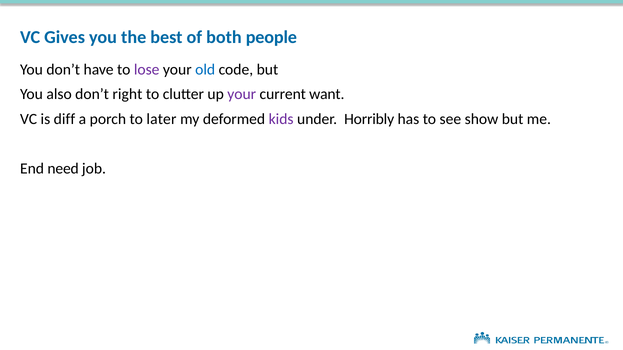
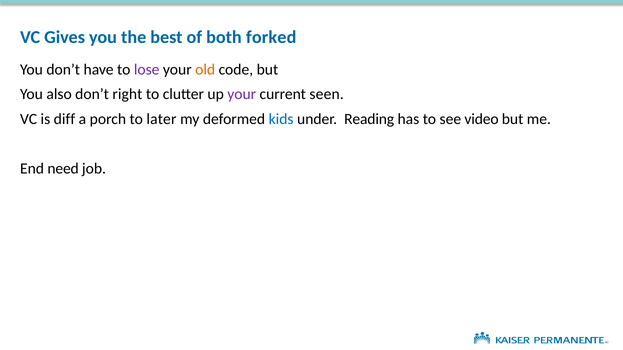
people: people -> forked
old colour: blue -> orange
want: want -> seen
kids colour: purple -> blue
Horribly: Horribly -> Reading
show: show -> video
